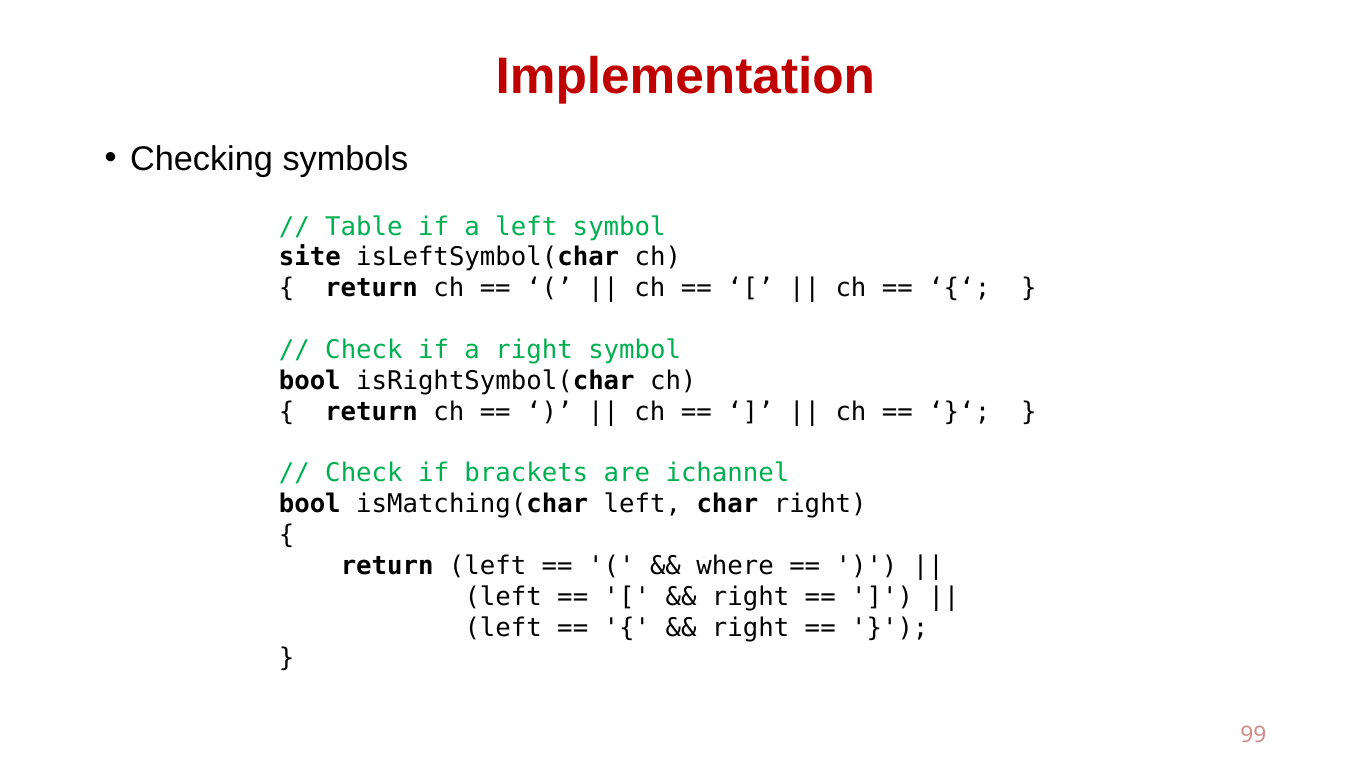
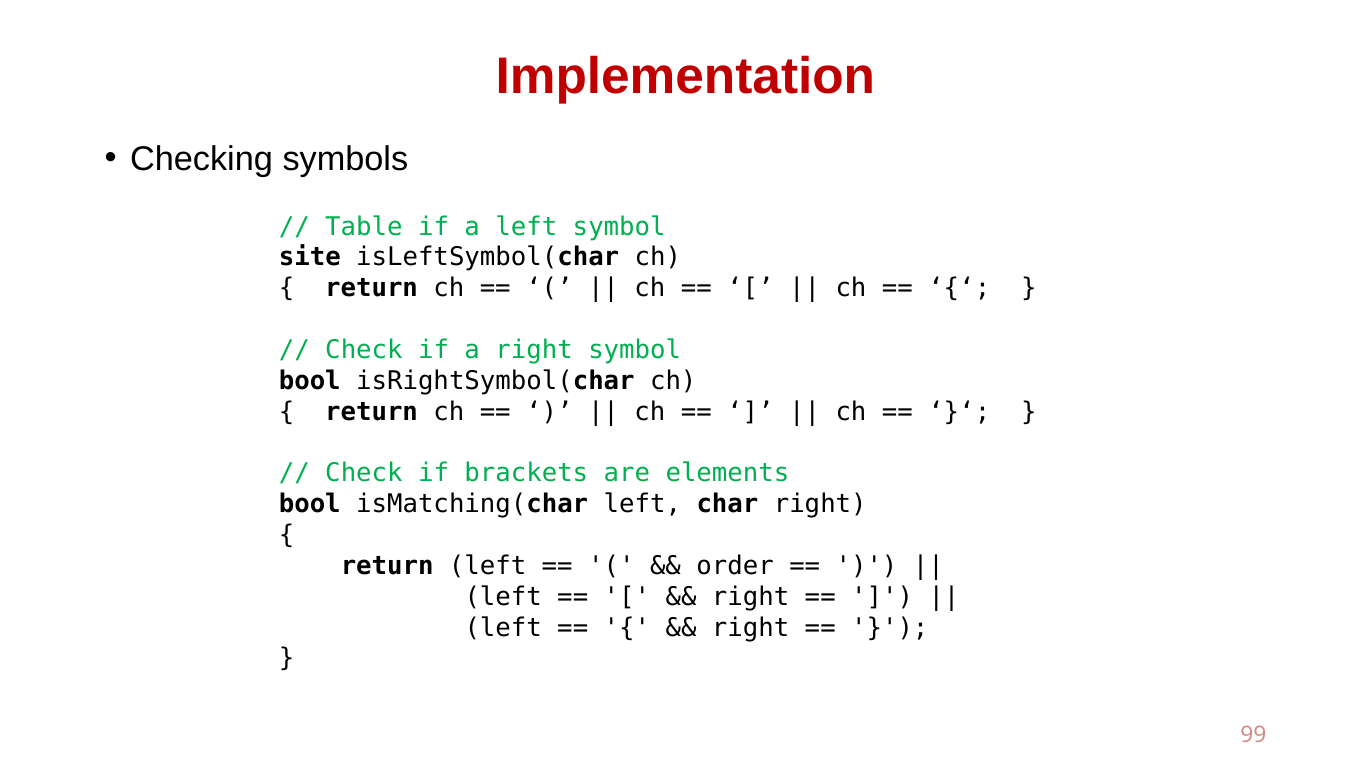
ichannel: ichannel -> elements
where: where -> order
